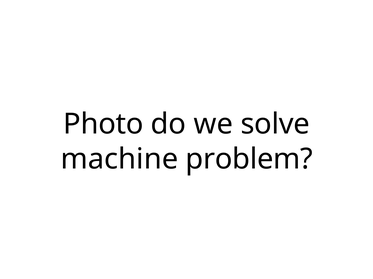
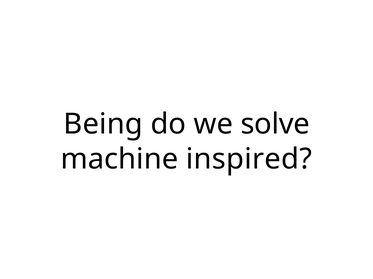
Photo: Photo -> Being
problem: problem -> inspired
